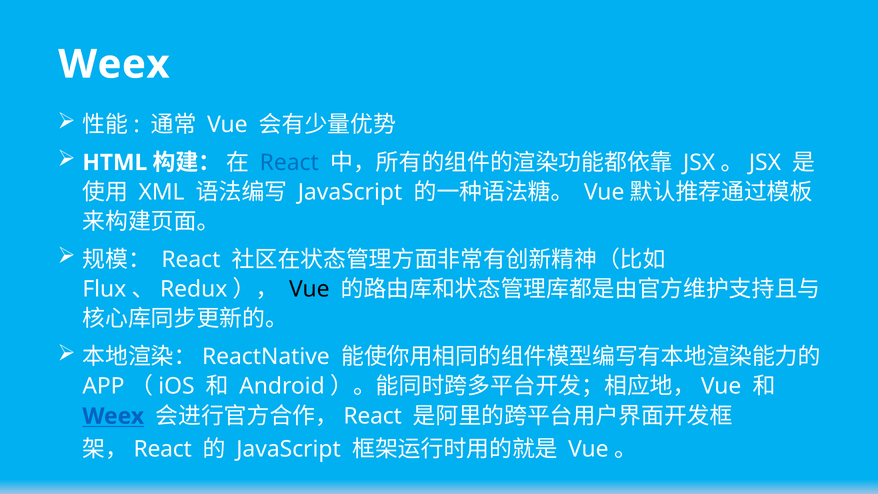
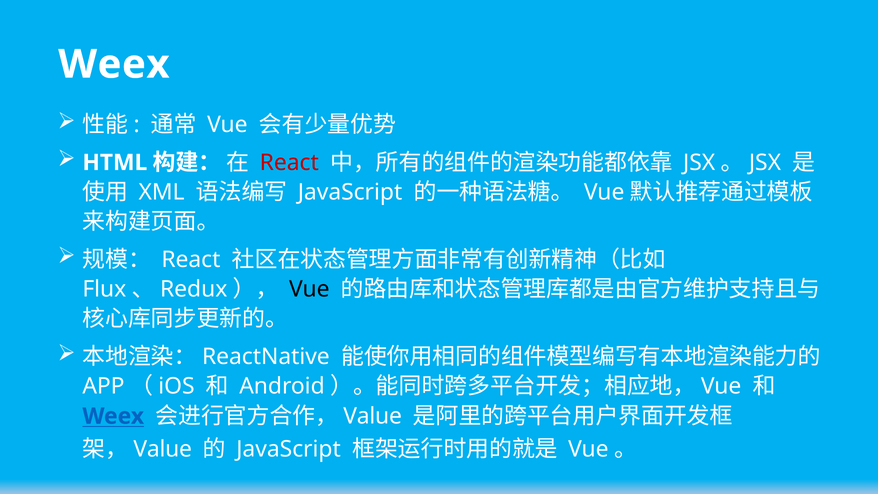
React at (289, 163) colour: blue -> red
React at (373, 416): React -> Value
React at (163, 449): React -> Value
